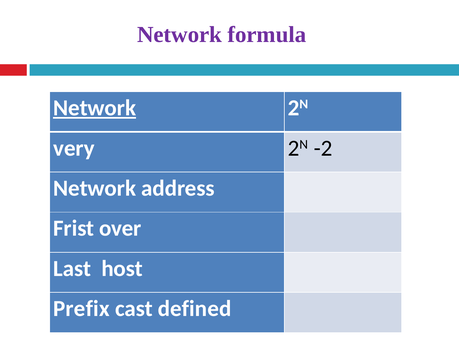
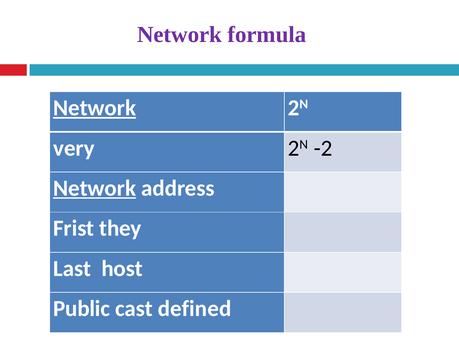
Network at (95, 188) underline: none -> present
over: over -> they
Prefix: Prefix -> Public
